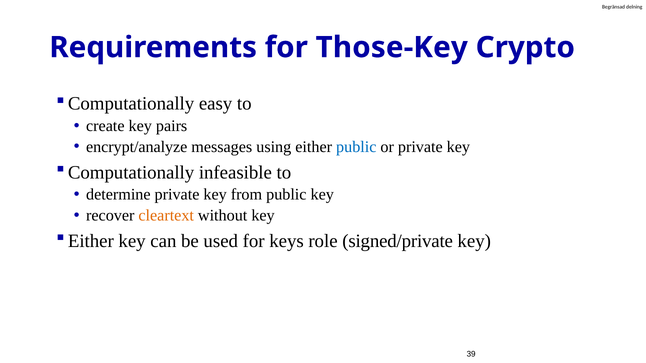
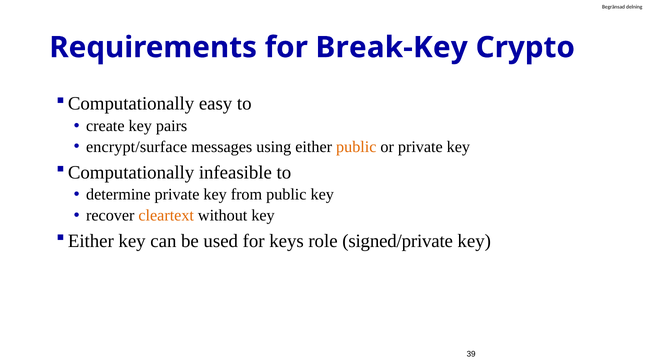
Those-Key: Those-Key -> Break-Key
encrypt/analyze: encrypt/analyze -> encrypt/surface
public at (356, 147) colour: blue -> orange
